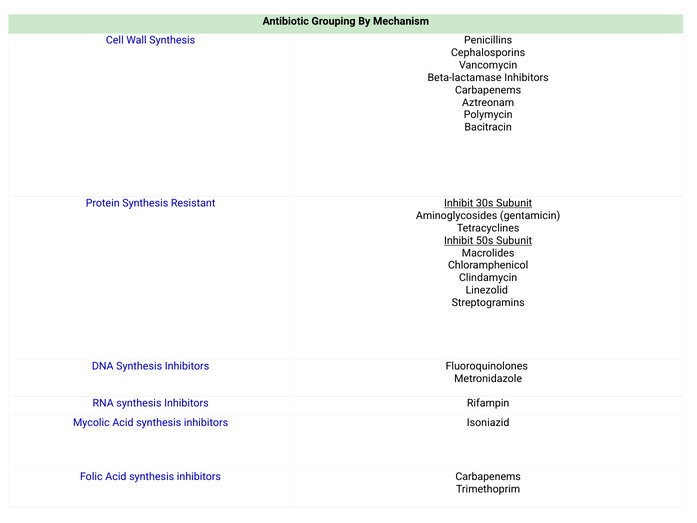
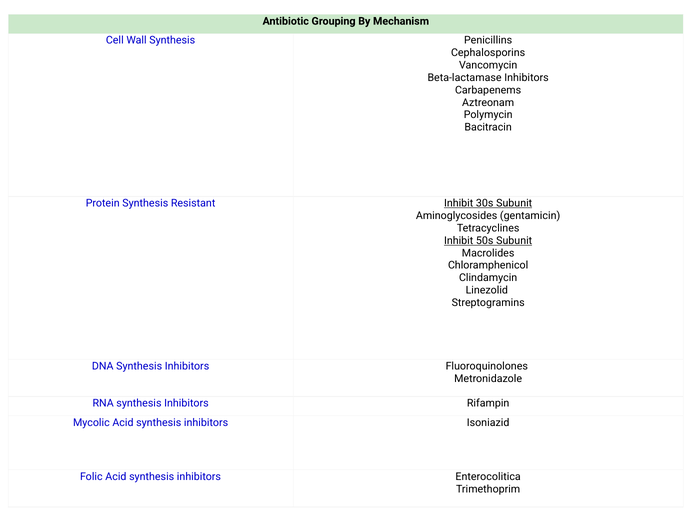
synthesis inhibitors Carbapenems: Carbapenems -> Enterocolitica
